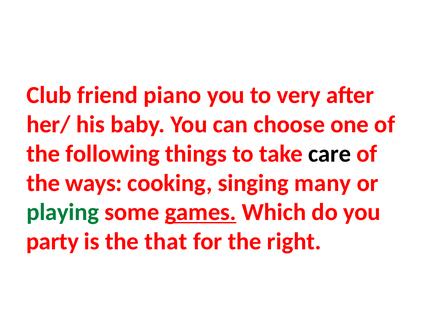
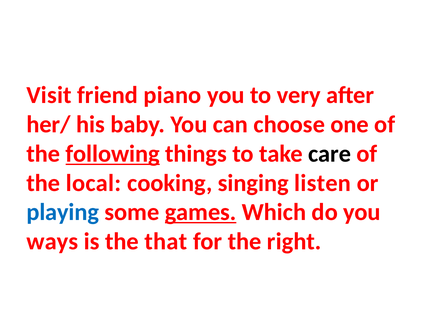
Club: Club -> Visit
following underline: none -> present
ways: ways -> local
many: many -> listen
playing colour: green -> blue
party: party -> ways
